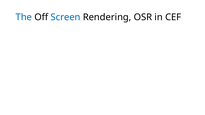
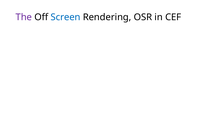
The colour: blue -> purple
